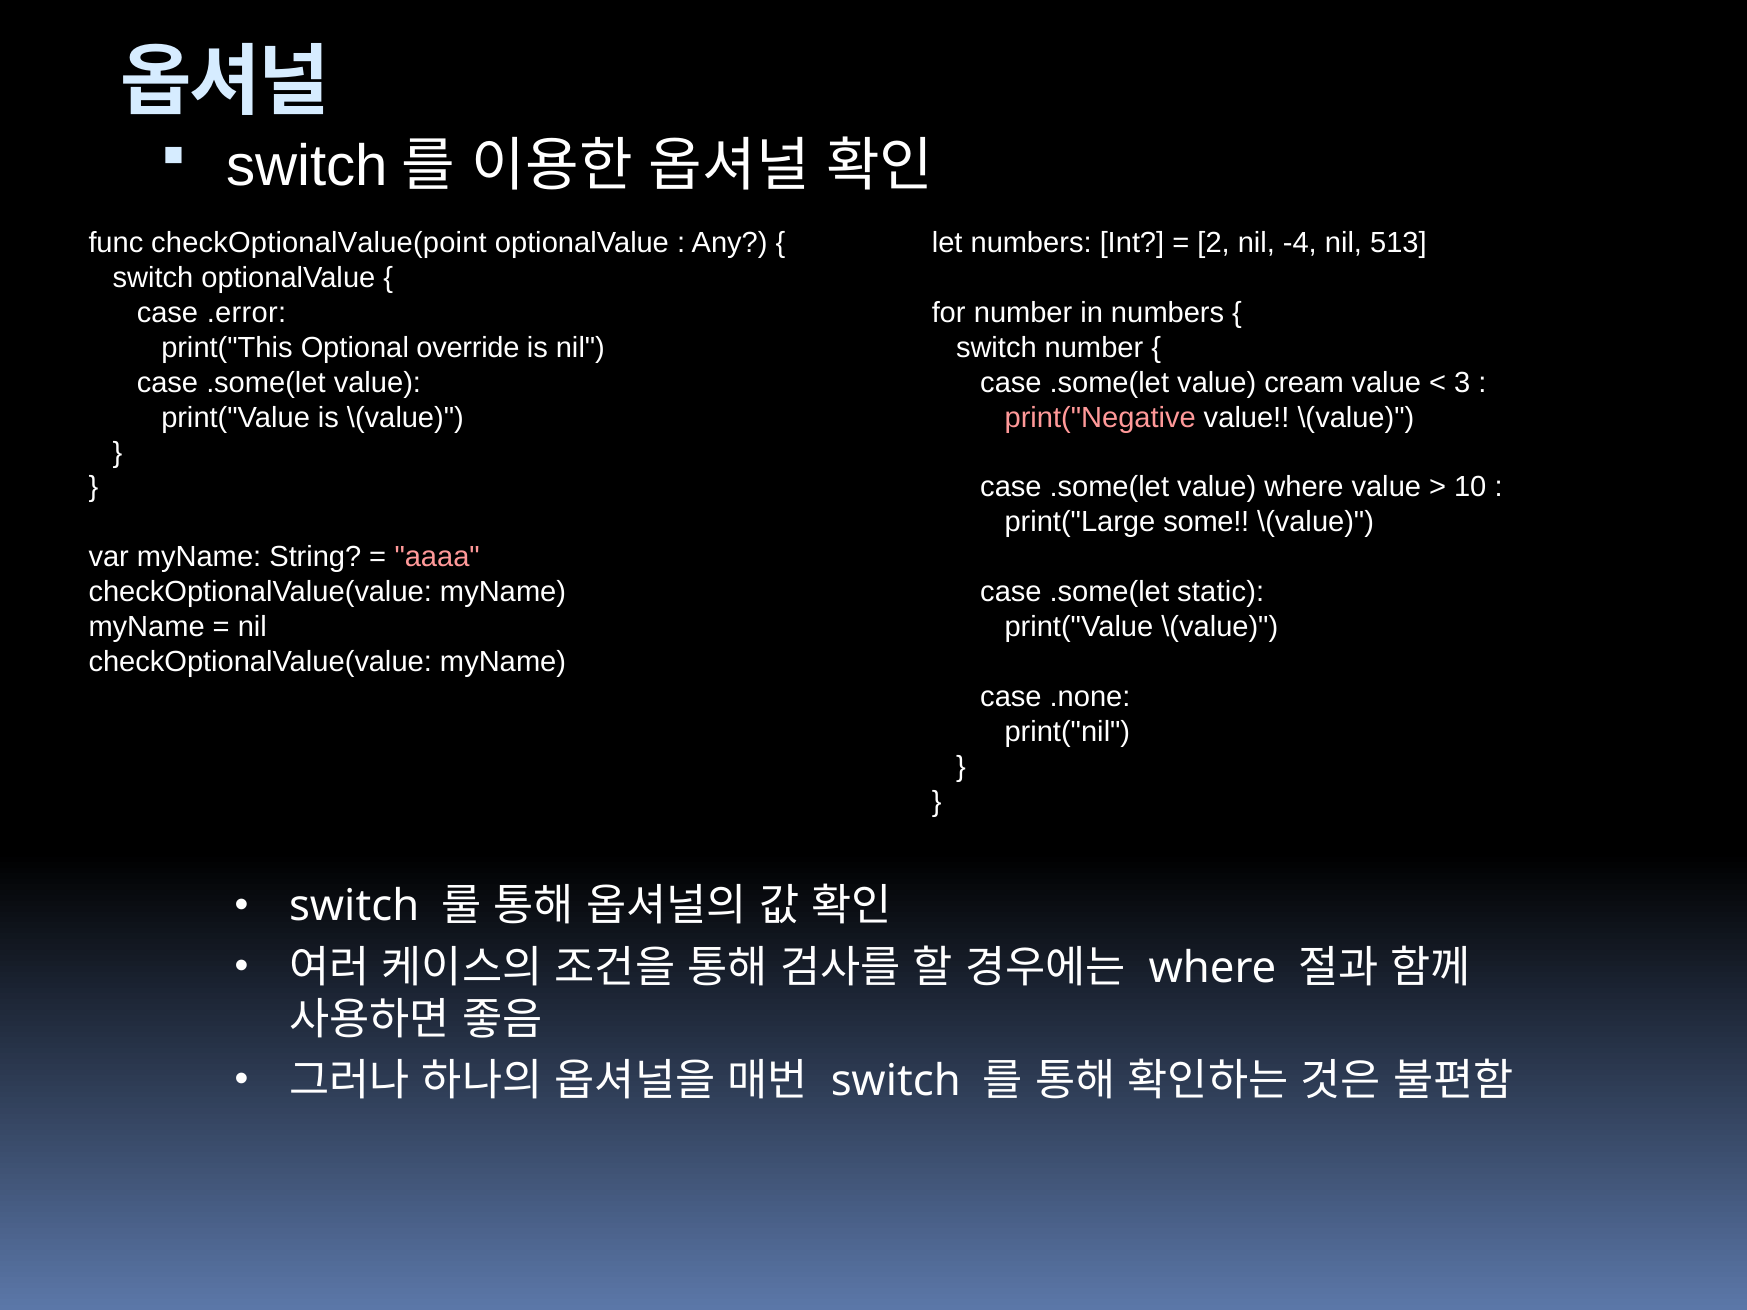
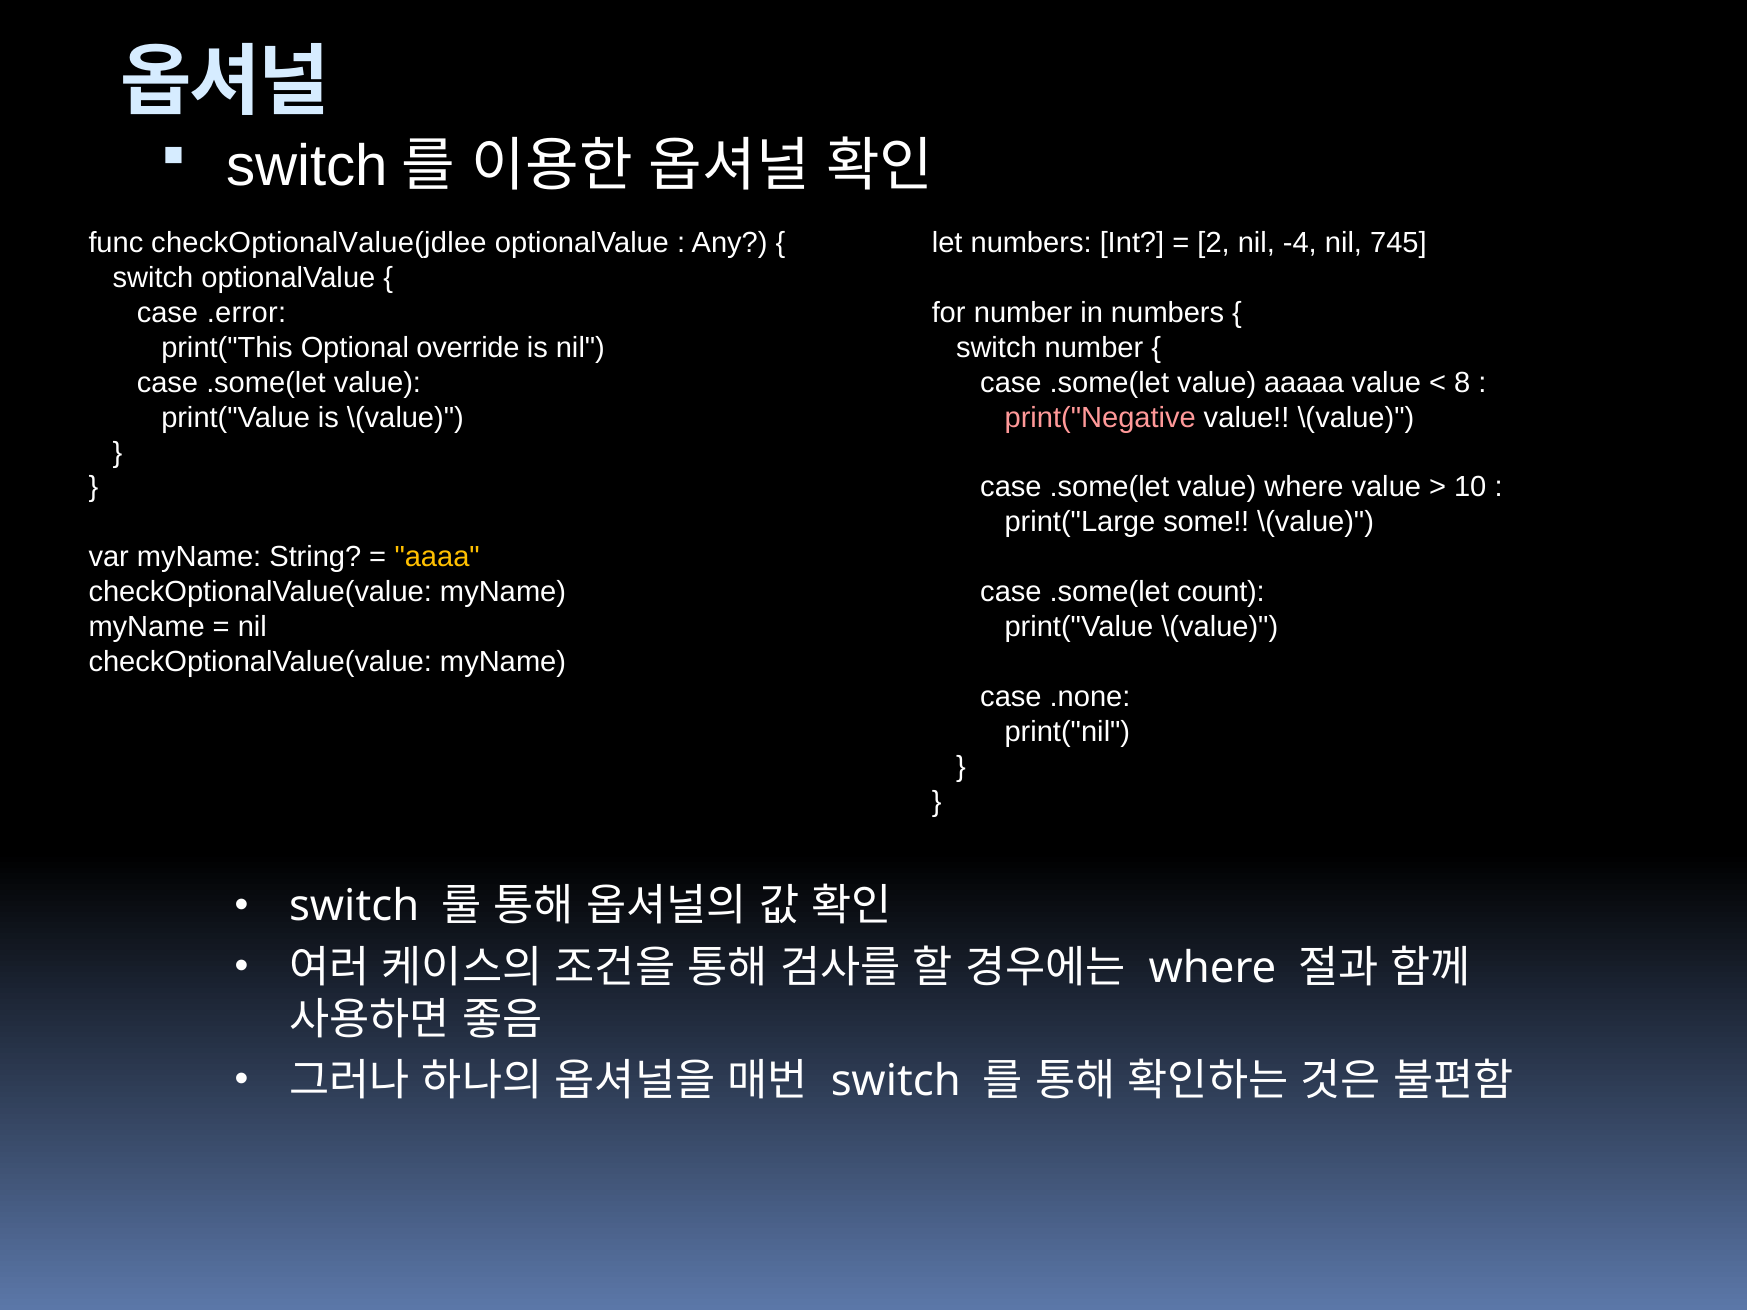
checkOptionalValue(point: checkOptionalValue(point -> checkOptionalValue(jdlee
513: 513 -> 745
cream: cream -> aaaaa
3: 3 -> 8
aaaa colour: pink -> yellow
static: static -> count
